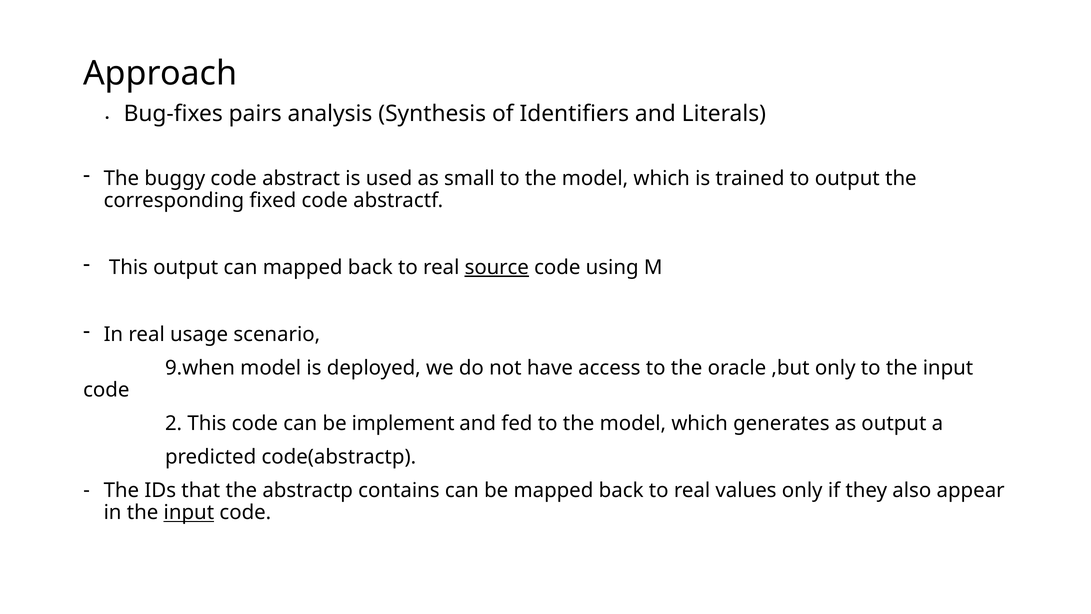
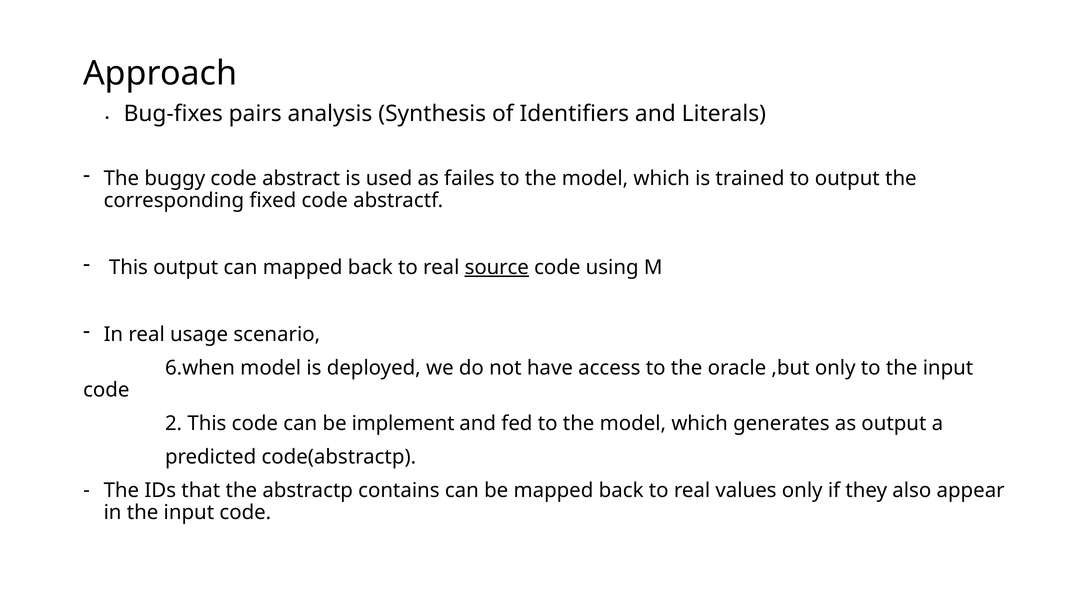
small: small -> failes
9.when: 9.when -> 6.when
input at (189, 512) underline: present -> none
